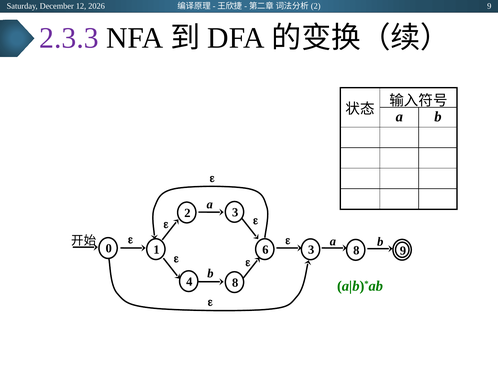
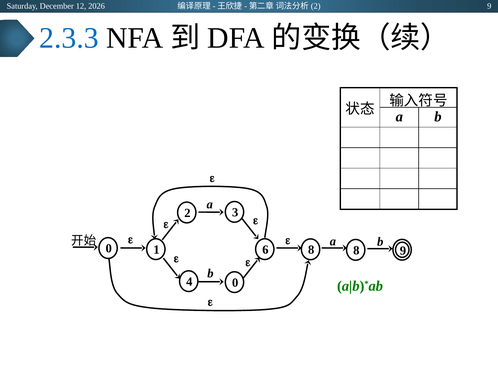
2.3.3 colour: purple -> blue
6 3: 3 -> 8
4 8: 8 -> 0
